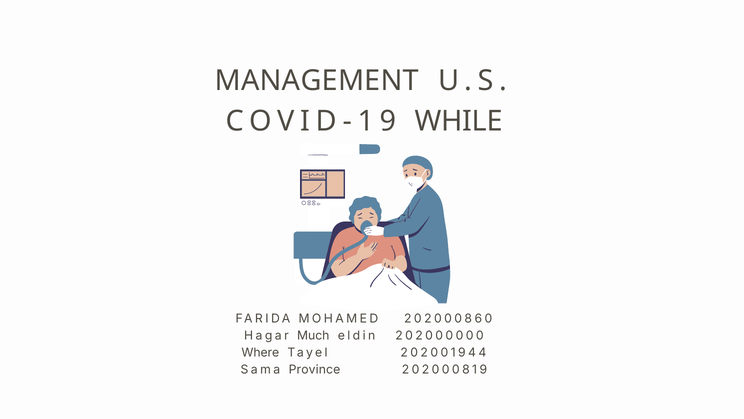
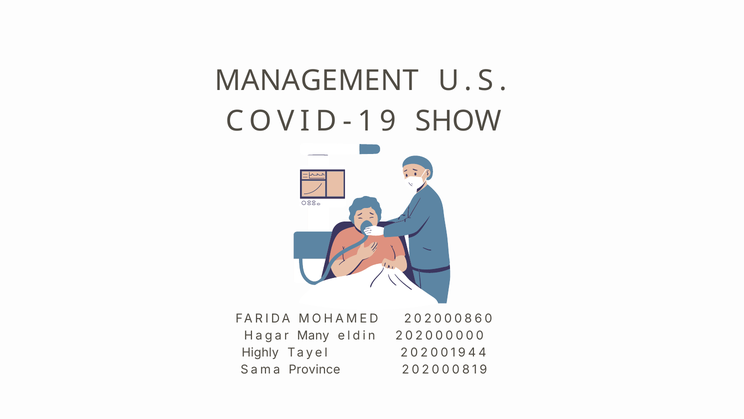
WHILE: WHILE -> SHOW
Much: Much -> Many
Where: Where -> Highly
